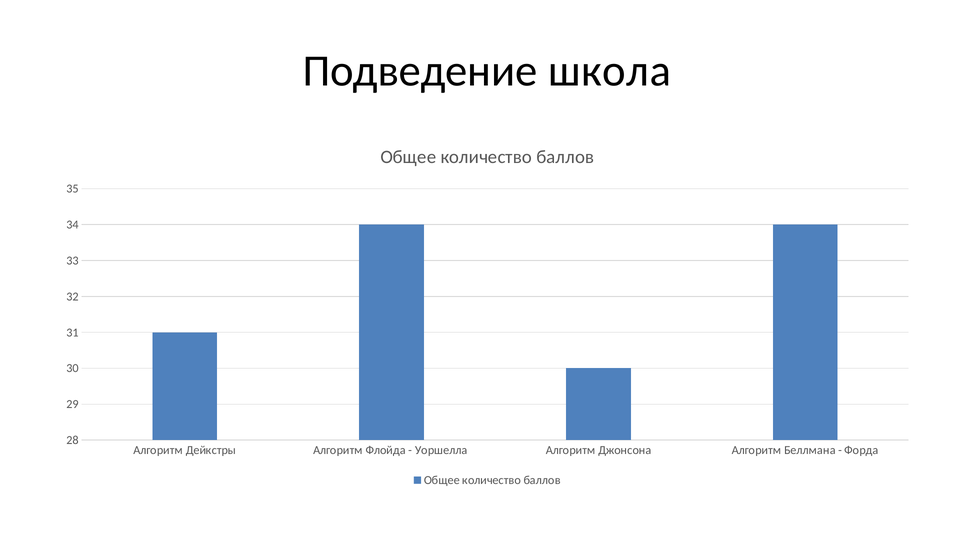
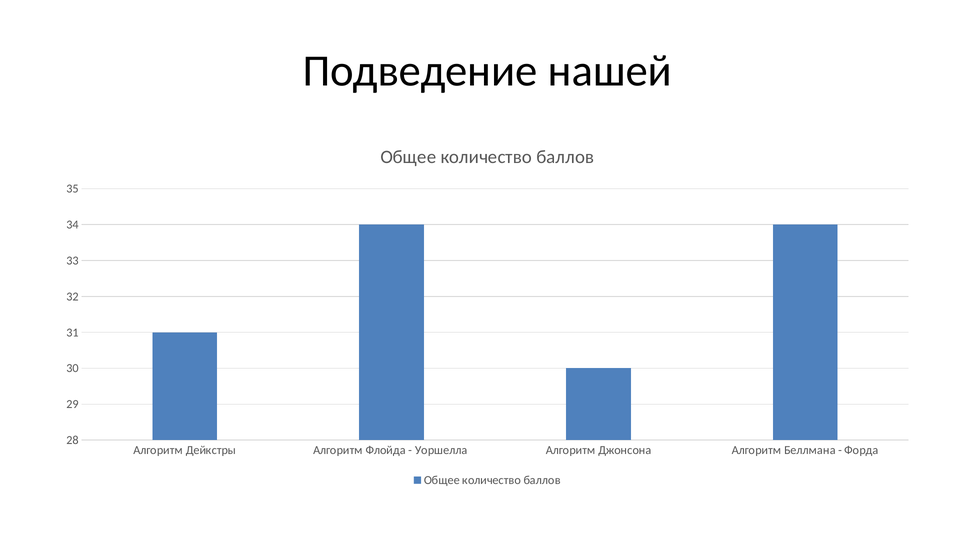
школа: школа -> нашей
